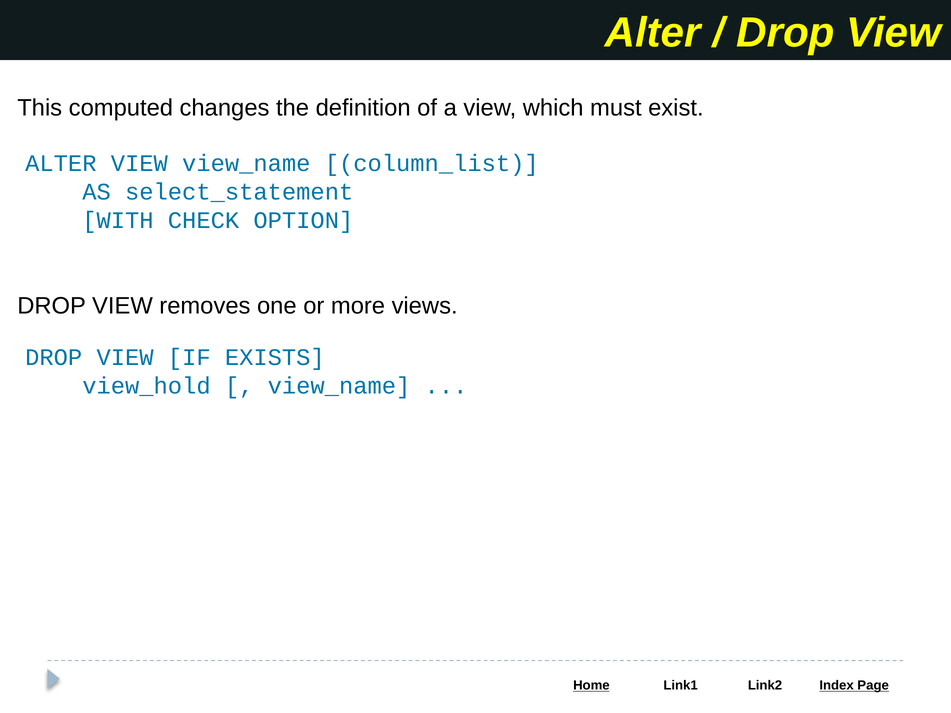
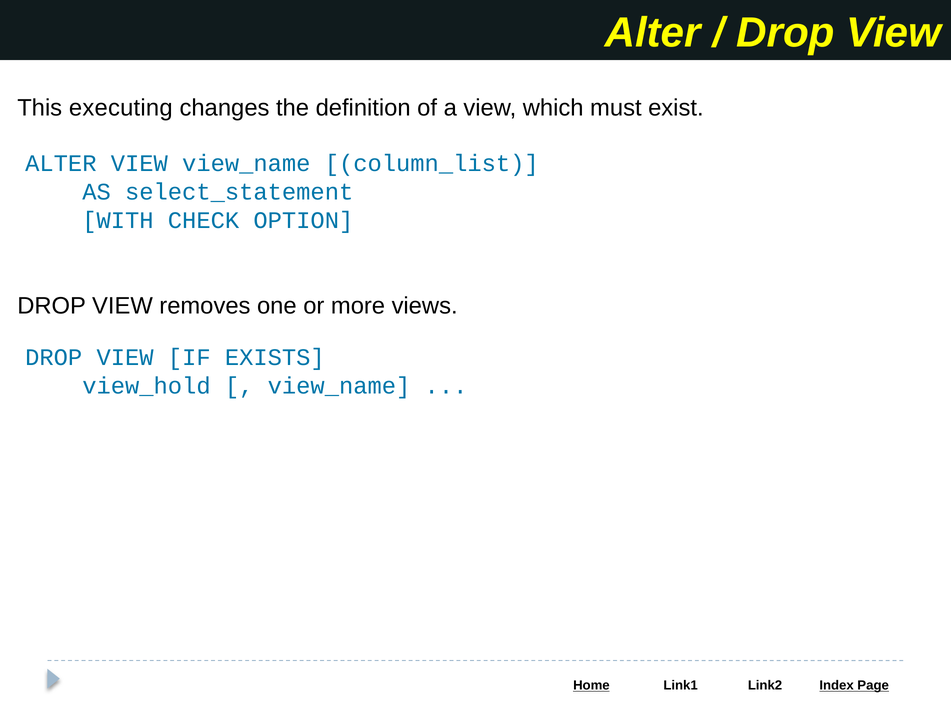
computed: computed -> executing
